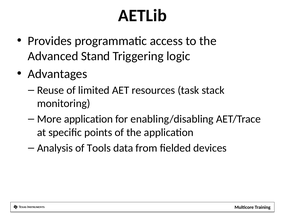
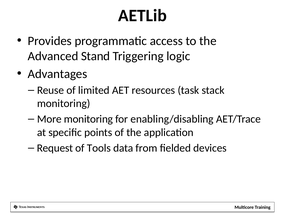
More application: application -> monitoring
Analysis: Analysis -> Request
